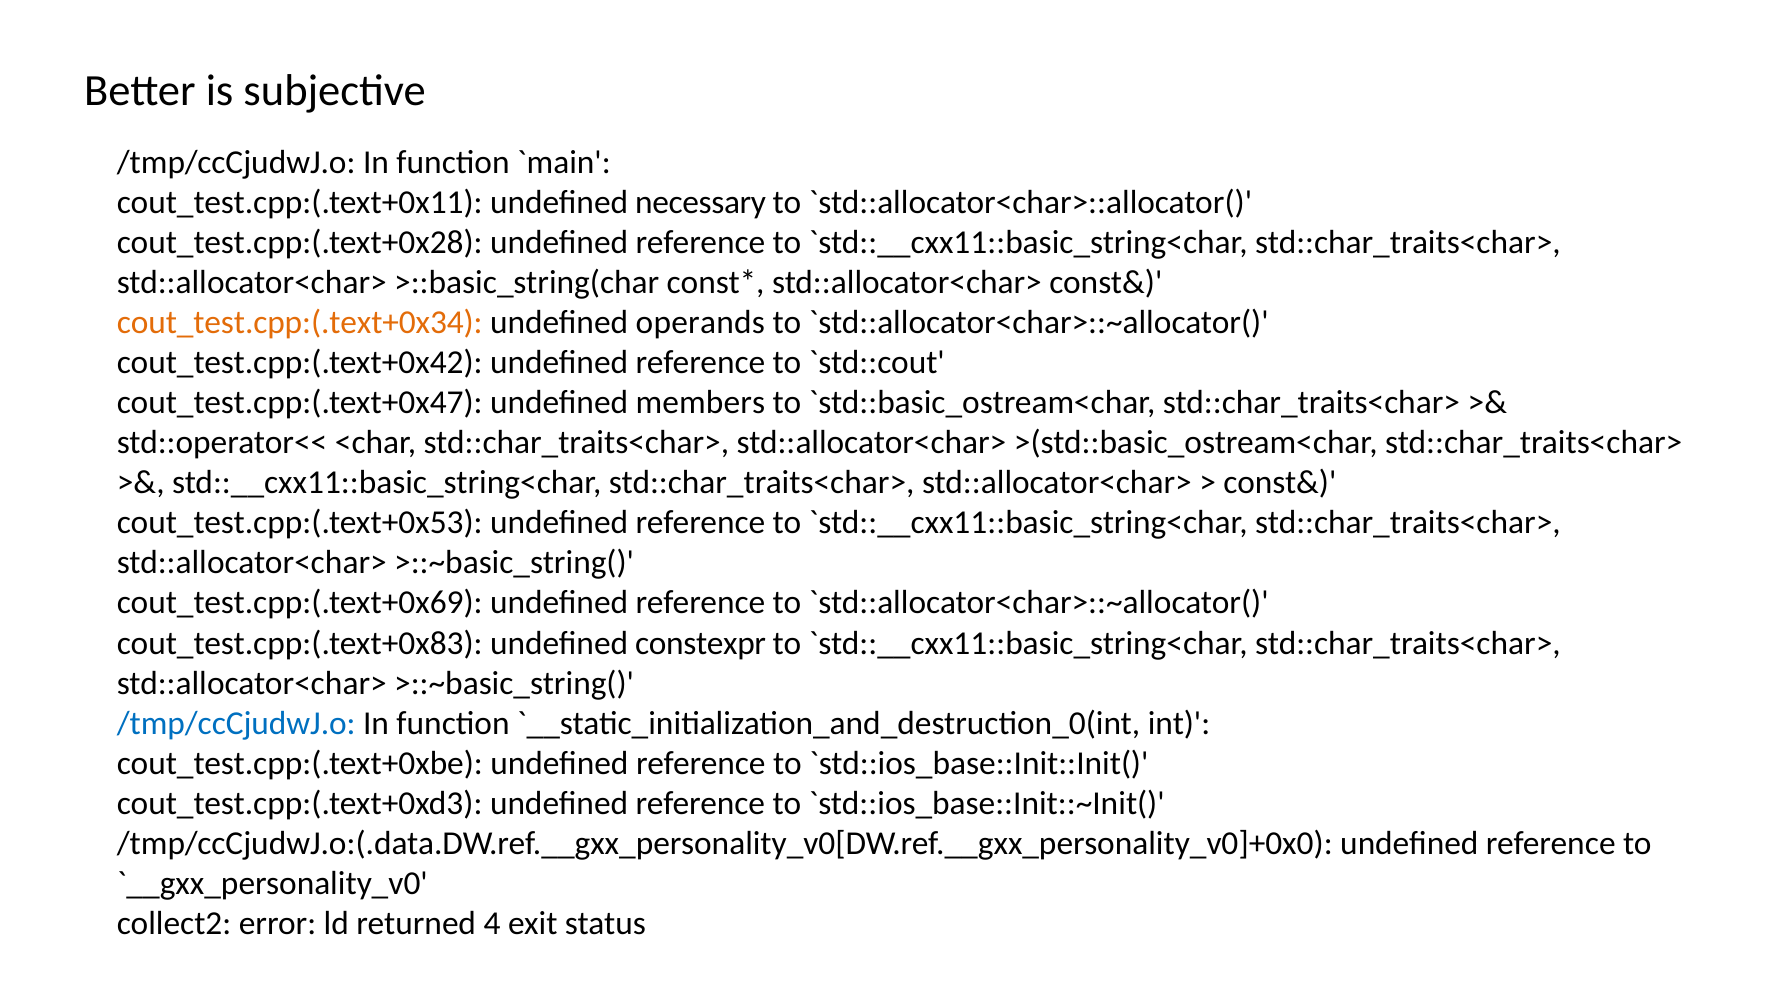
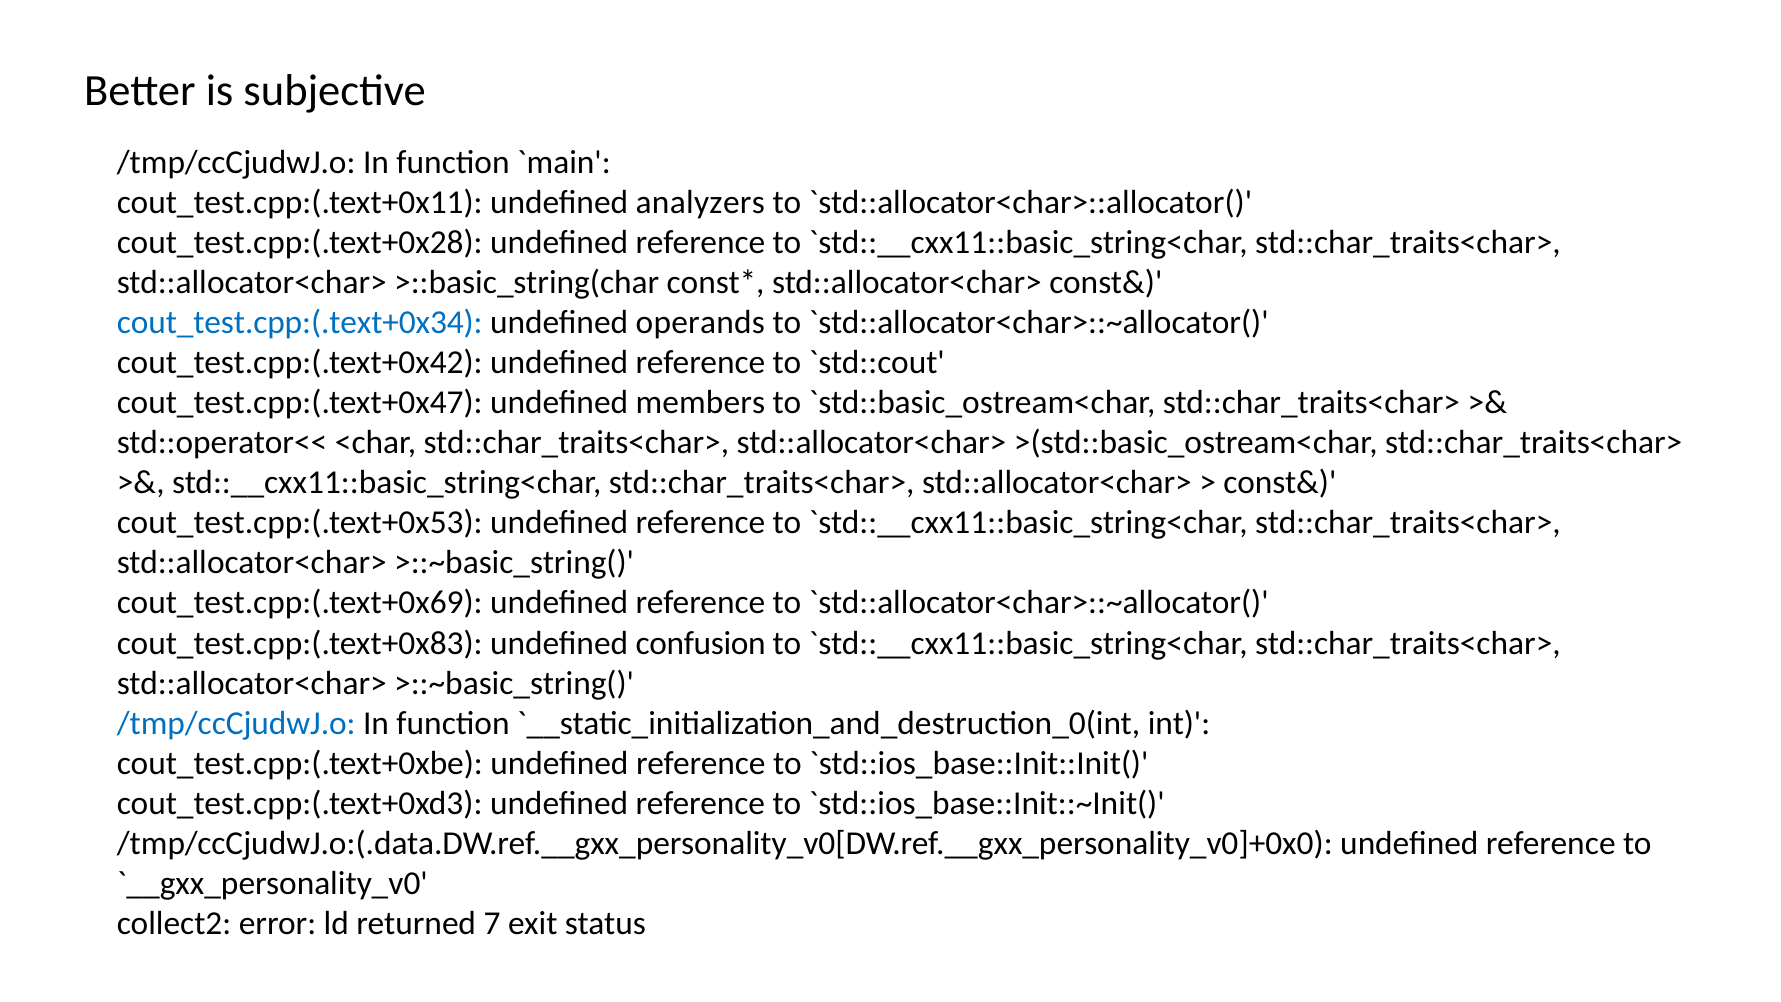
necessary: necessary -> analyzers
cout_test.cpp:(.text+0x34 colour: orange -> blue
constexpr: constexpr -> confusion
4: 4 -> 7
